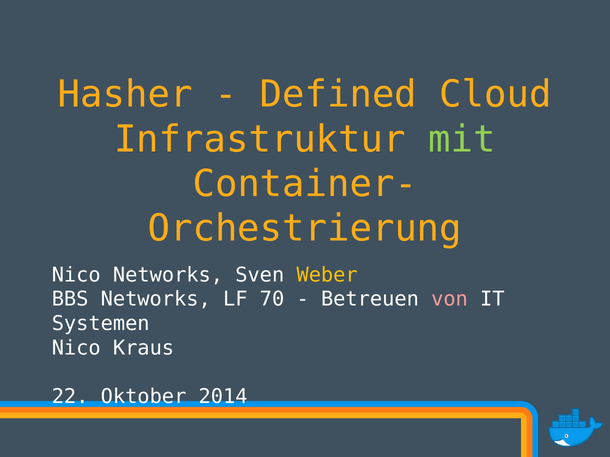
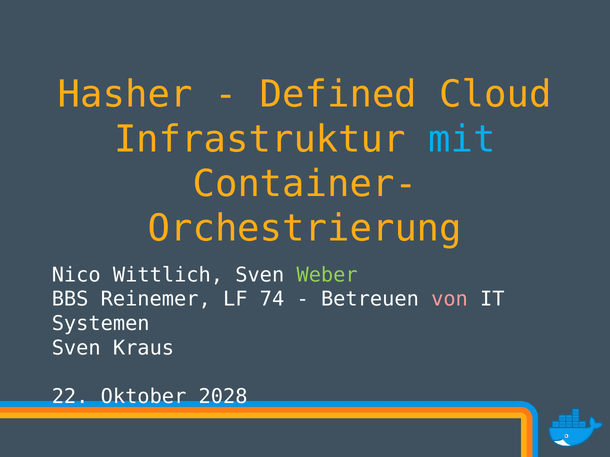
mit colour: light green -> light blue
Nico Networks: Networks -> Wittlich
Weber colour: yellow -> light green
BBS Networks: Networks -> Reinemer
70: 70 -> 74
Nico at (76, 348): Nico -> Sven
2014: 2014 -> 2028
